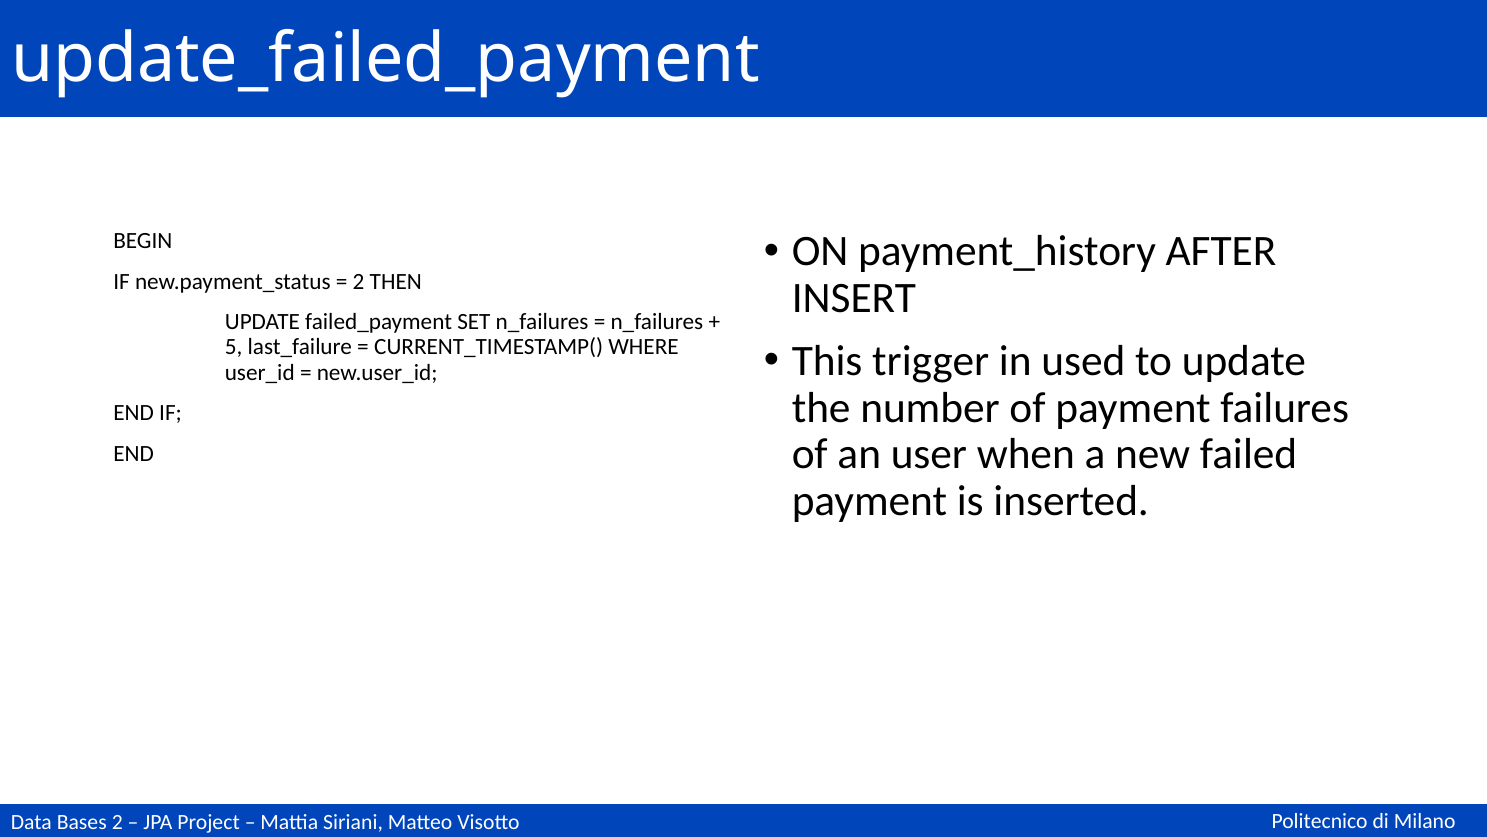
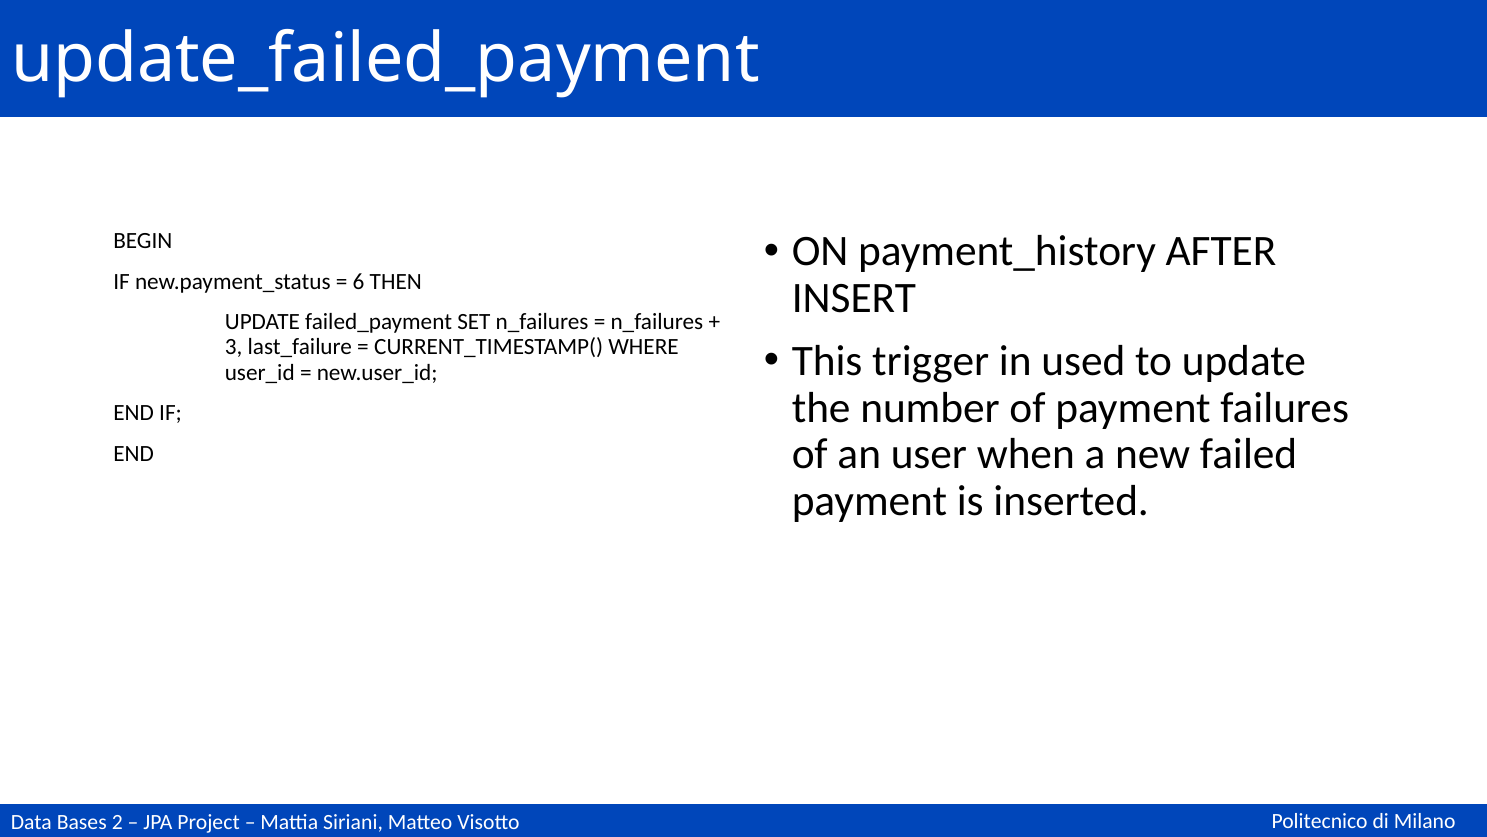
2 at (359, 281): 2 -> 6
5: 5 -> 3
